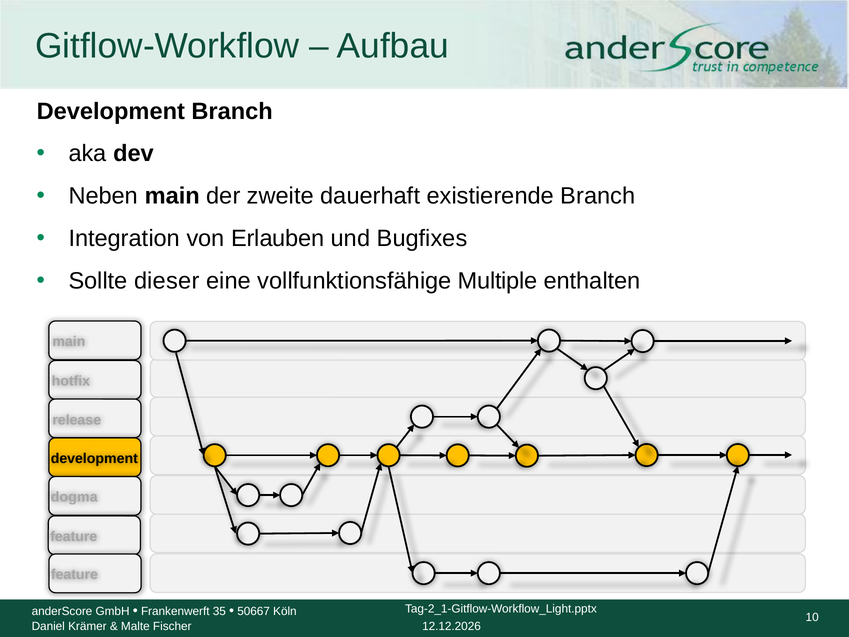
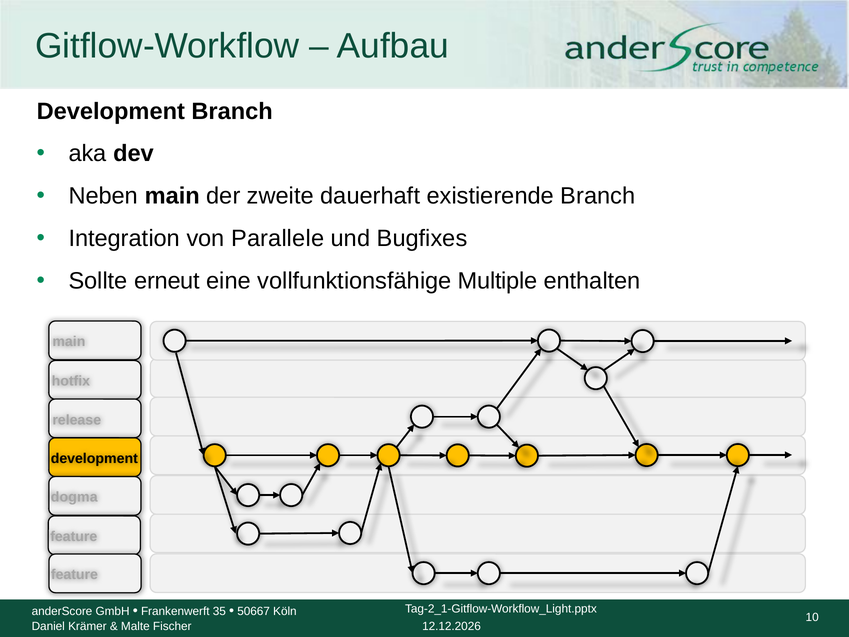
Erlauben: Erlauben -> Parallele
dieser: dieser -> erneut
